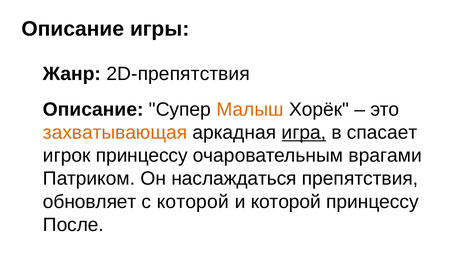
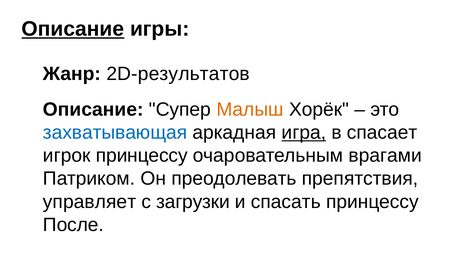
Описание at (73, 29) underline: none -> present
2D-препятствия: 2D-препятствия -> 2D-результатов
захватывающая colour: orange -> blue
наслаждаться: наслаждаться -> преодолевать
обновляет: обновляет -> управляет
с которой: которой -> загрузки
и которой: которой -> спасать
